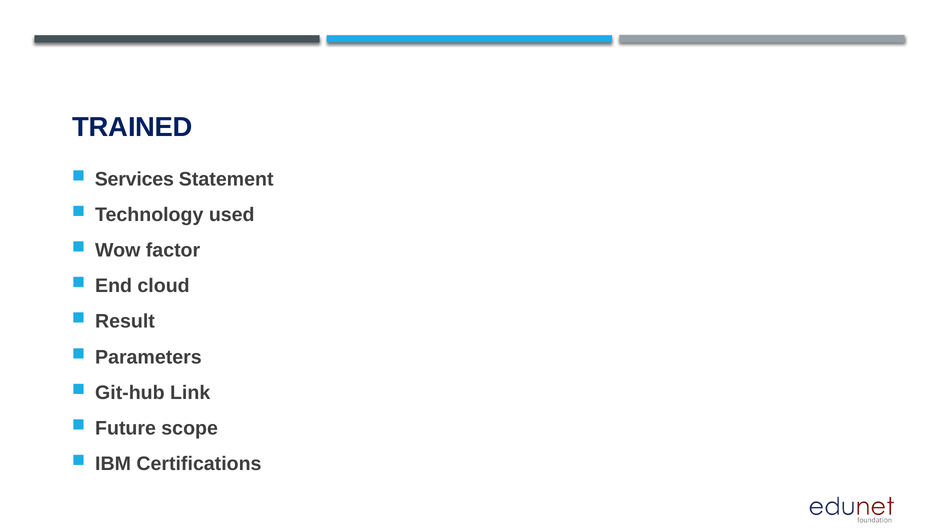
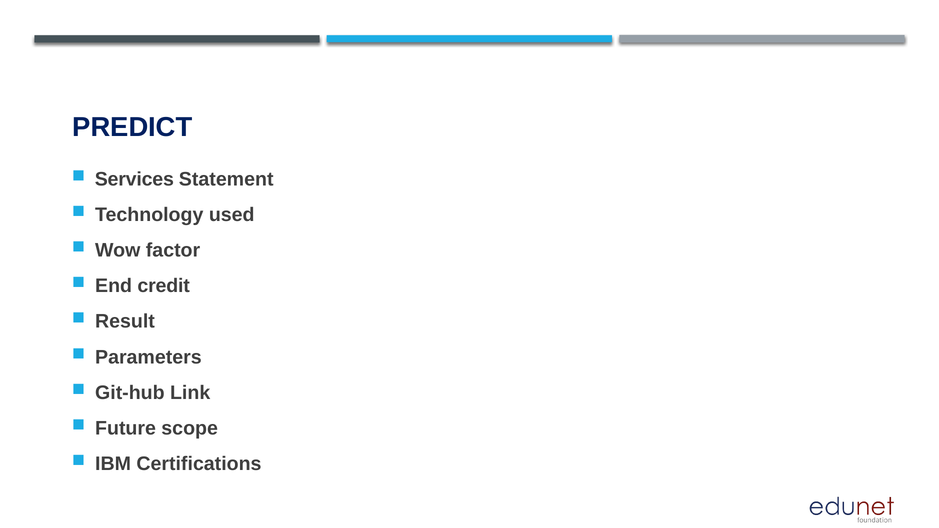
TRAINED: TRAINED -> PREDICT
cloud: cloud -> credit
